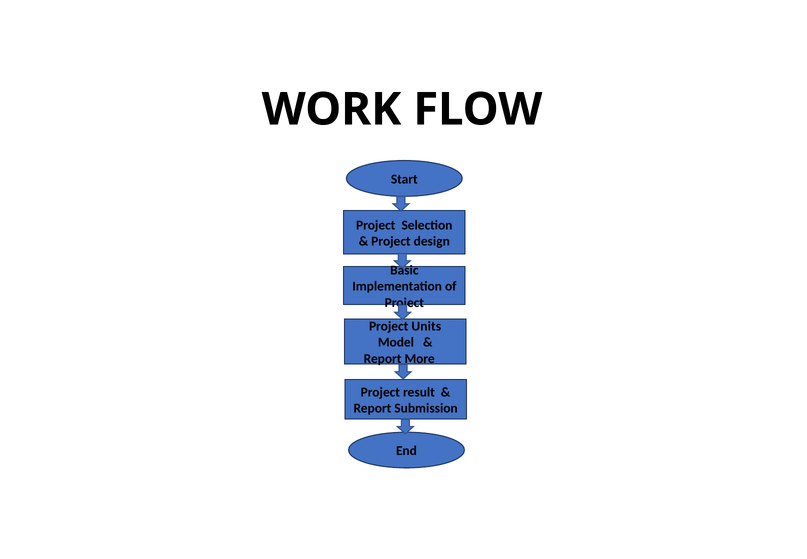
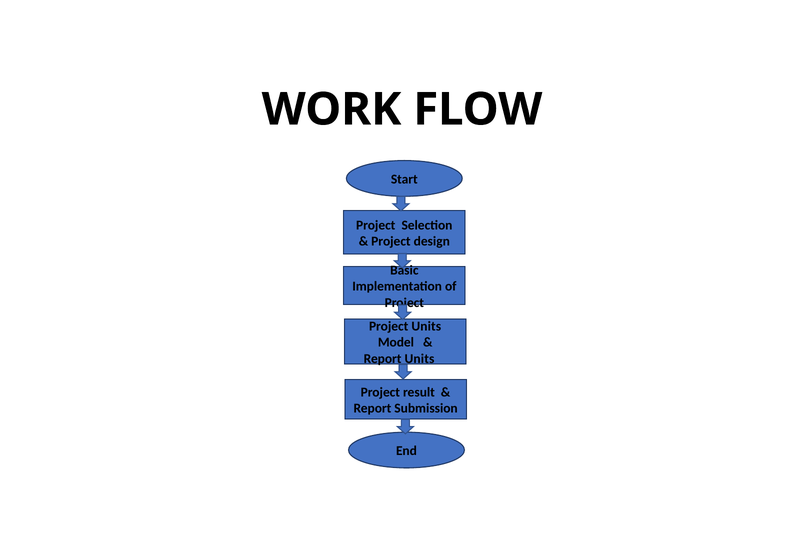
Report More: More -> Units
